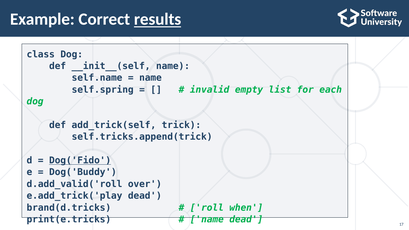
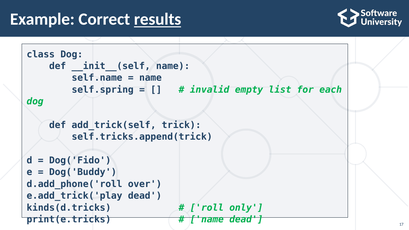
Dog('Fido underline: present -> none
d.add_valid('roll: d.add_valid('roll -> d.add_phone('roll
brand(d.tricks: brand(d.tricks -> kinds(d.tricks
when: when -> only
